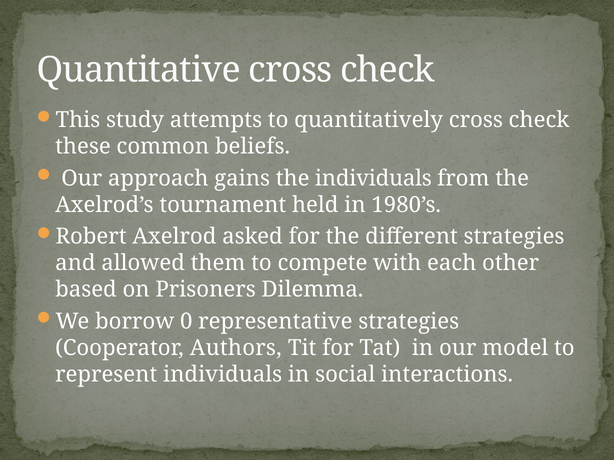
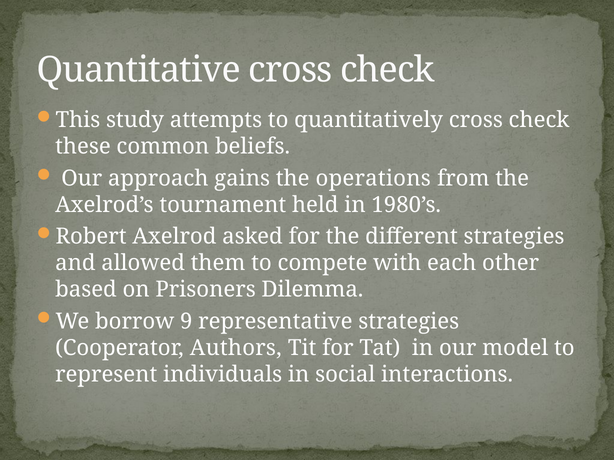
the individuals: individuals -> operations
0: 0 -> 9
